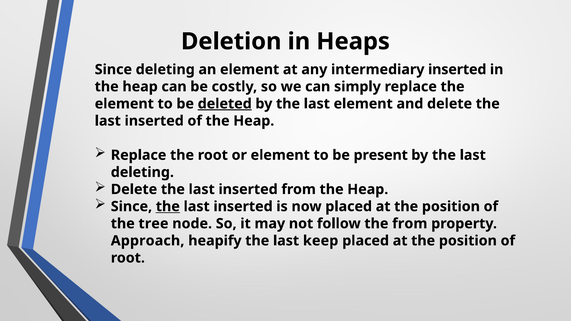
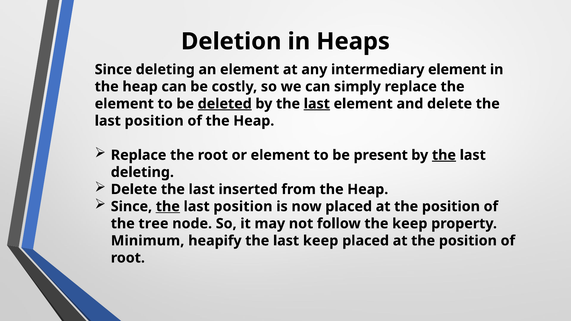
intermediary inserted: inserted -> element
last at (317, 104) underline: none -> present
inserted at (154, 121): inserted -> position
the at (444, 155) underline: none -> present
inserted at (243, 207): inserted -> position
the from: from -> keep
Approach: Approach -> Minimum
